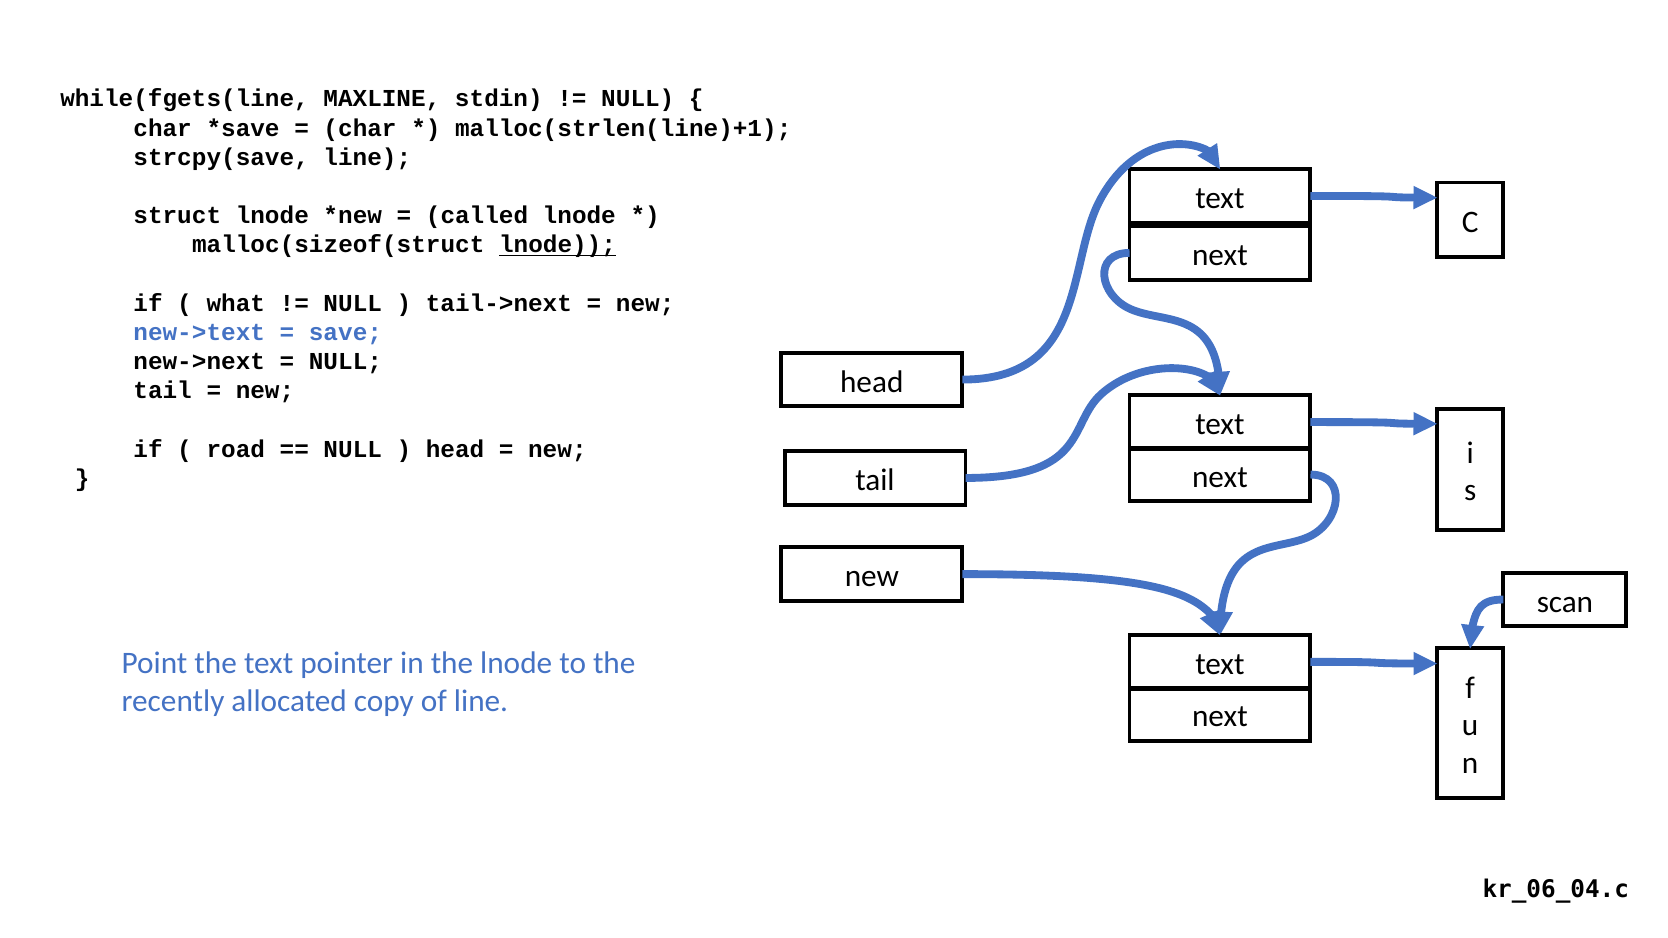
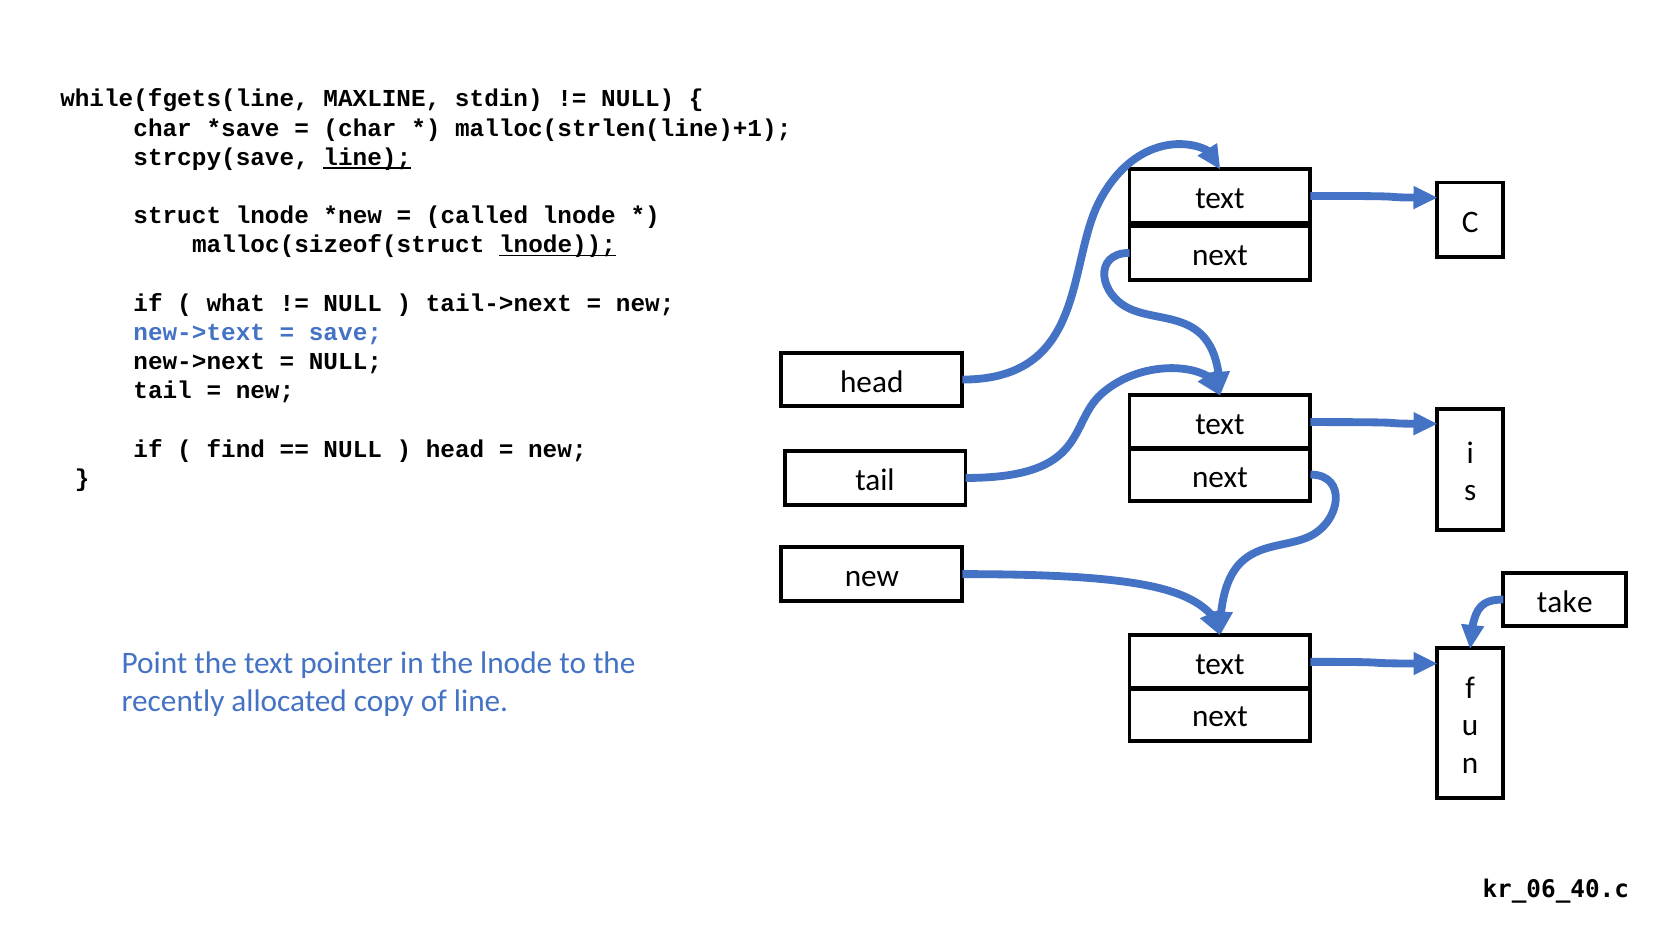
line at (367, 157) underline: none -> present
road: road -> find
scan: scan -> take
kr_06_04.c: kr_06_04.c -> kr_06_40.c
